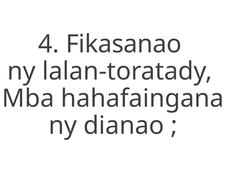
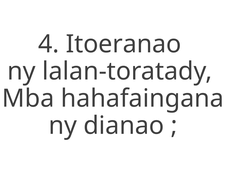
Fikasanao: Fikasanao -> Itoeranao
